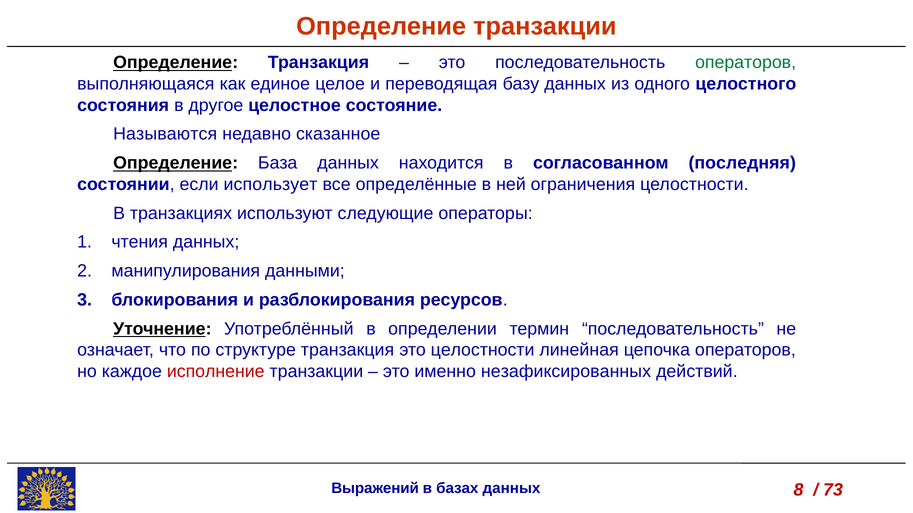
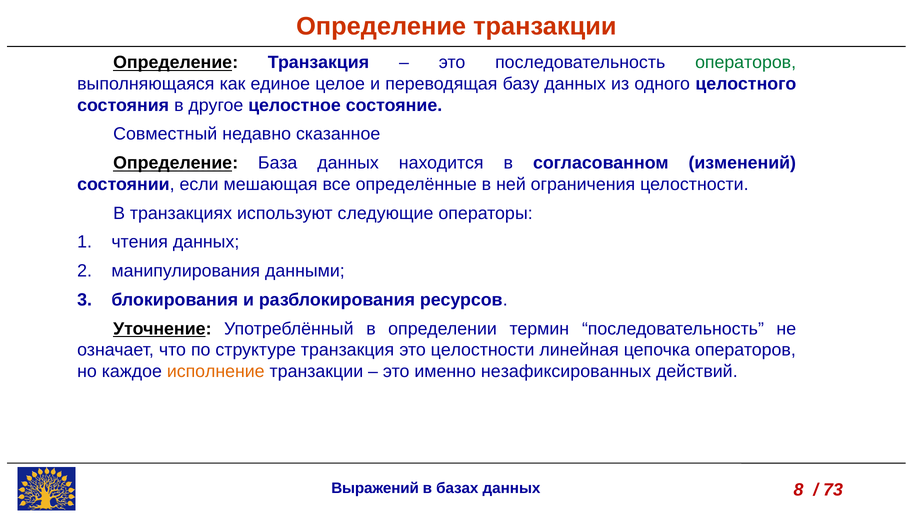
Называются: Называются -> Совместный
последняя: последняя -> изменений
использует: использует -> мешающая
исполнение colour: red -> orange
